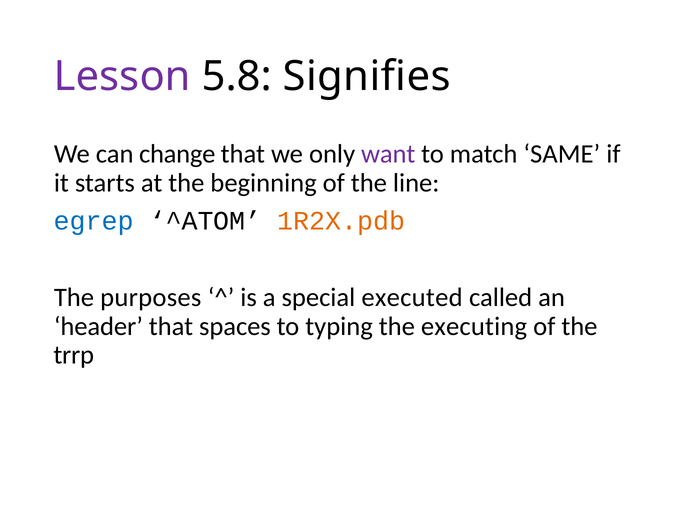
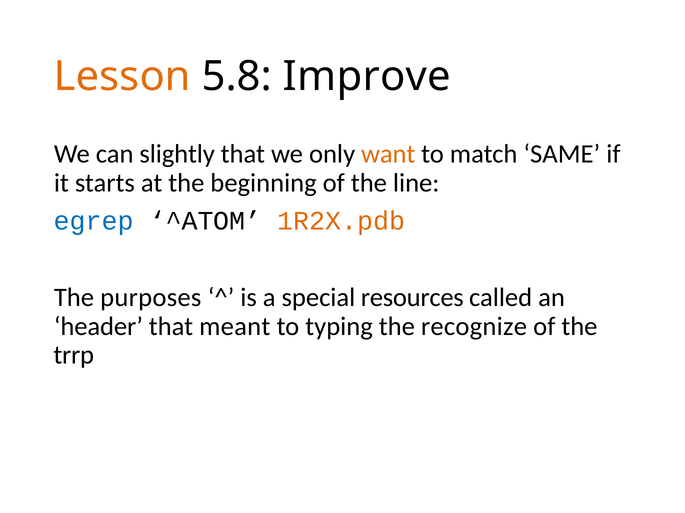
Lesson colour: purple -> orange
Signifies: Signifies -> Improve
change: change -> slightly
want colour: purple -> orange
executed: executed -> resources
spaces: spaces -> meant
executing: executing -> recognize
